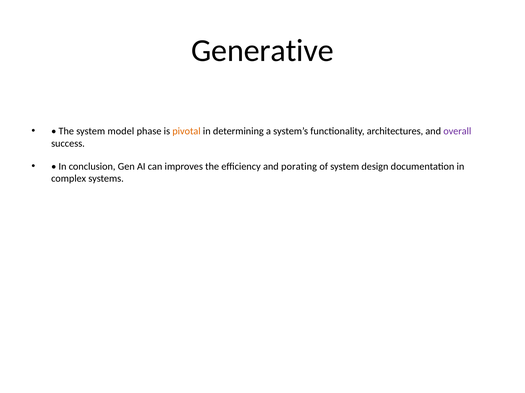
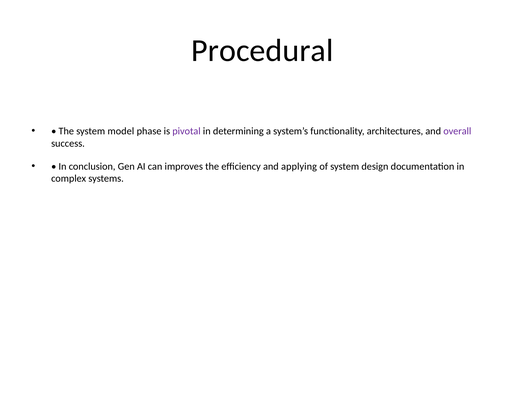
Generative: Generative -> Procedural
pivotal colour: orange -> purple
porating: porating -> applying
